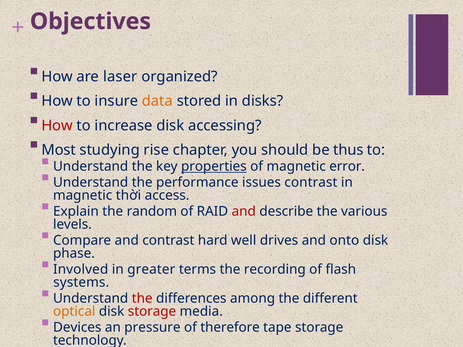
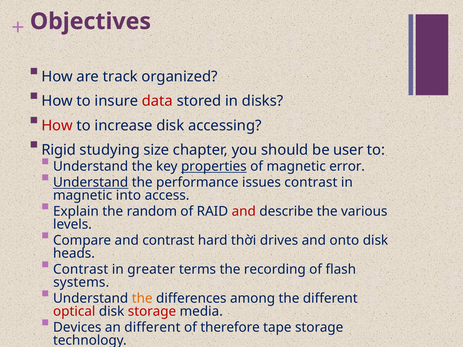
laser: laser -> track
data colour: orange -> red
Most: Most -> Rigid
rise: rise -> size
thus: thus -> user
Understand at (91, 183) underline: none -> present
thời: thời -> into
well: well -> thời
phase: phase -> heads
Involved at (81, 270): Involved -> Contrast
the at (142, 299) colour: red -> orange
optical colour: orange -> red
an pressure: pressure -> different
